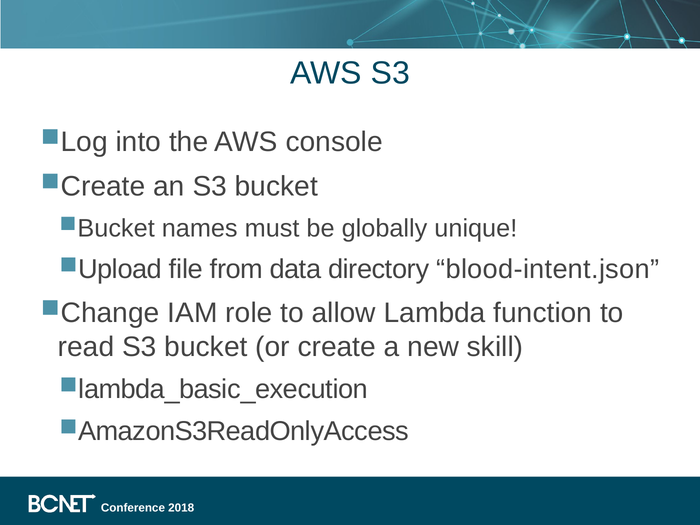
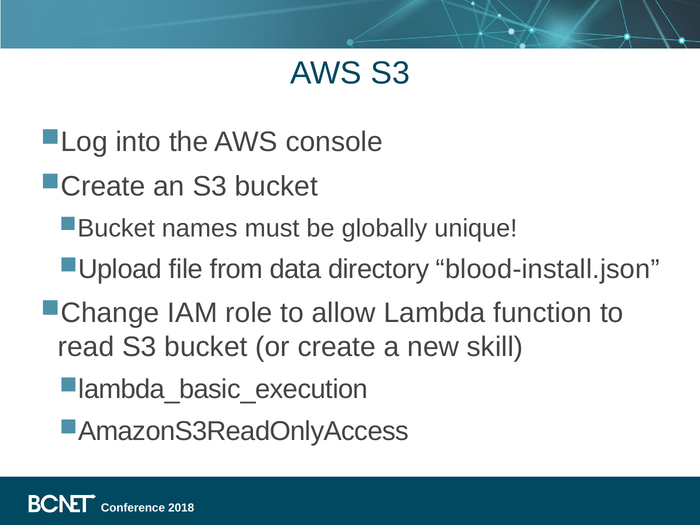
blood-intent.json: blood-intent.json -> blood-install.json
